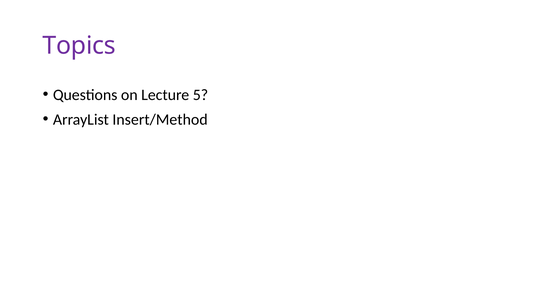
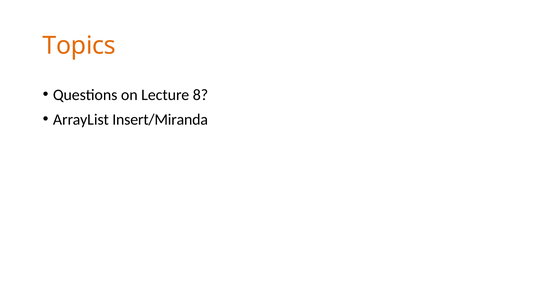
Topics colour: purple -> orange
5: 5 -> 8
Insert/Method: Insert/Method -> Insert/Miranda
